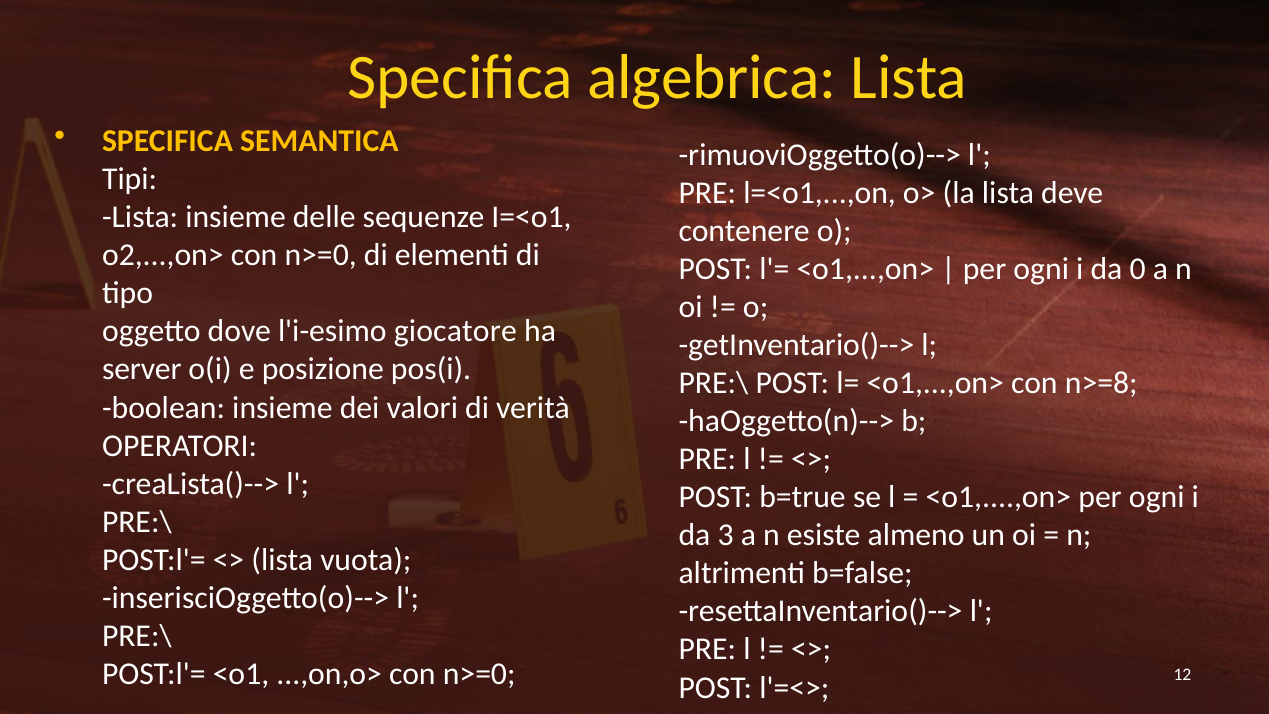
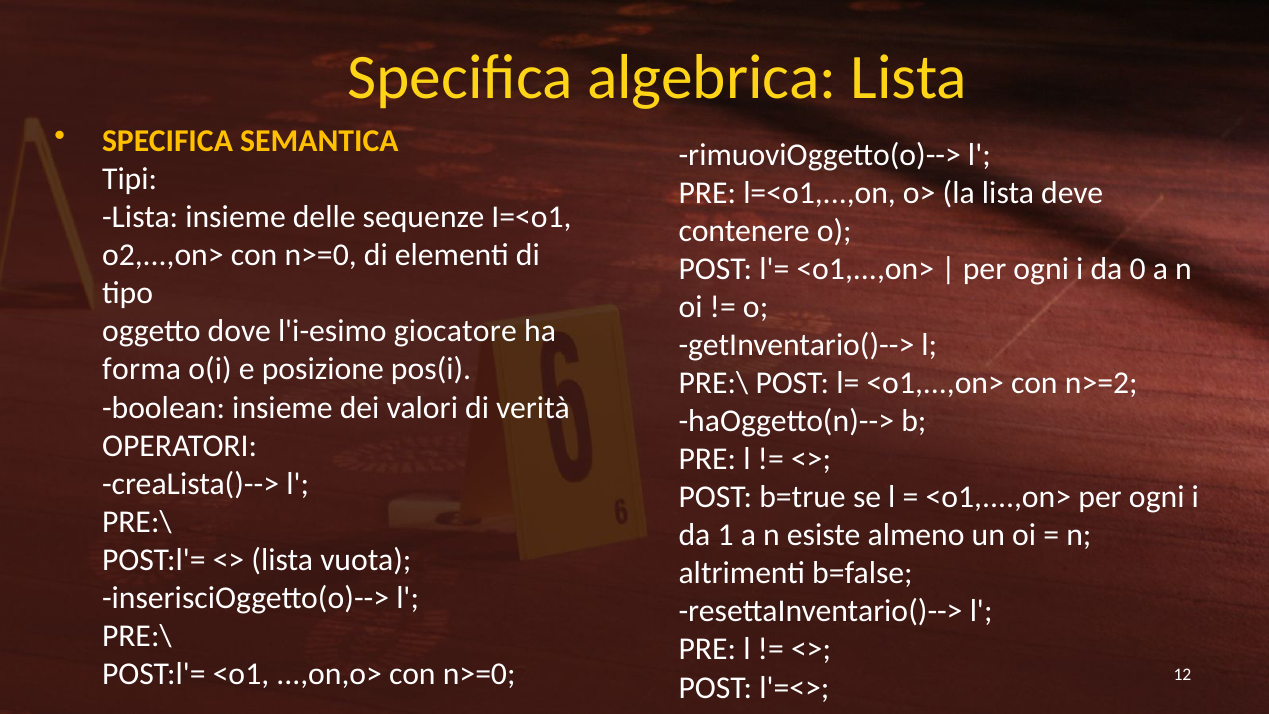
server: server -> forma
n>=8: n>=8 -> n>=2
3: 3 -> 1
